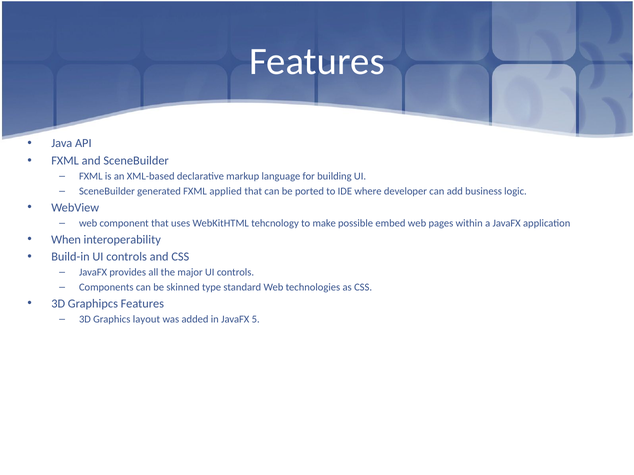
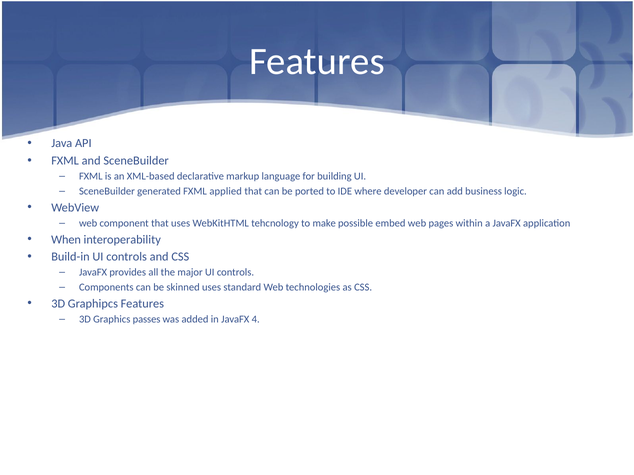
skinned type: type -> uses
layout: layout -> passes
5: 5 -> 4
